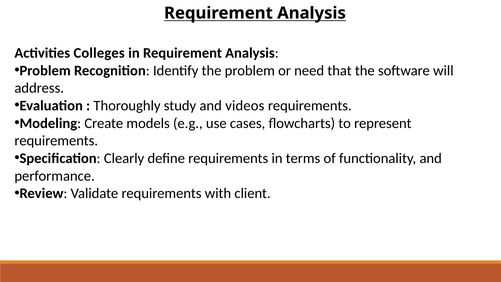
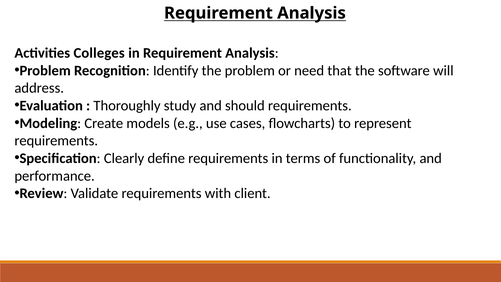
videos: videos -> should
